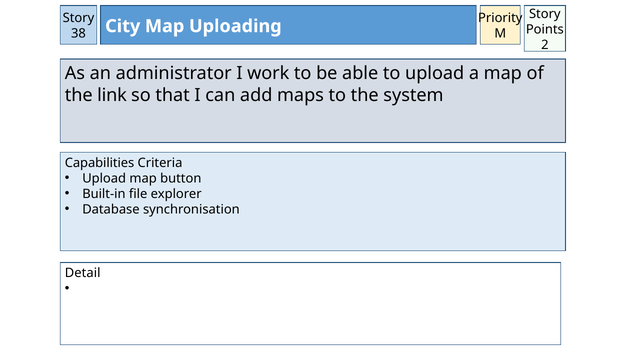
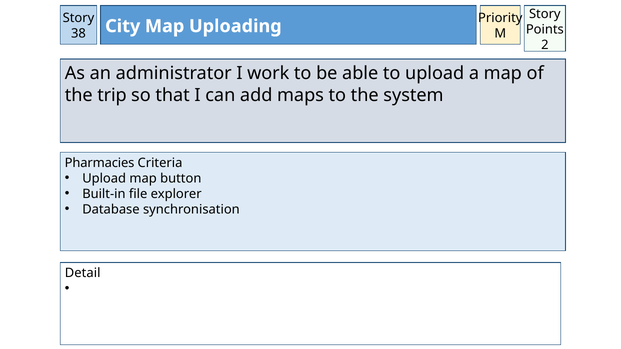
link: link -> trip
Capabilities: Capabilities -> Pharmacies
